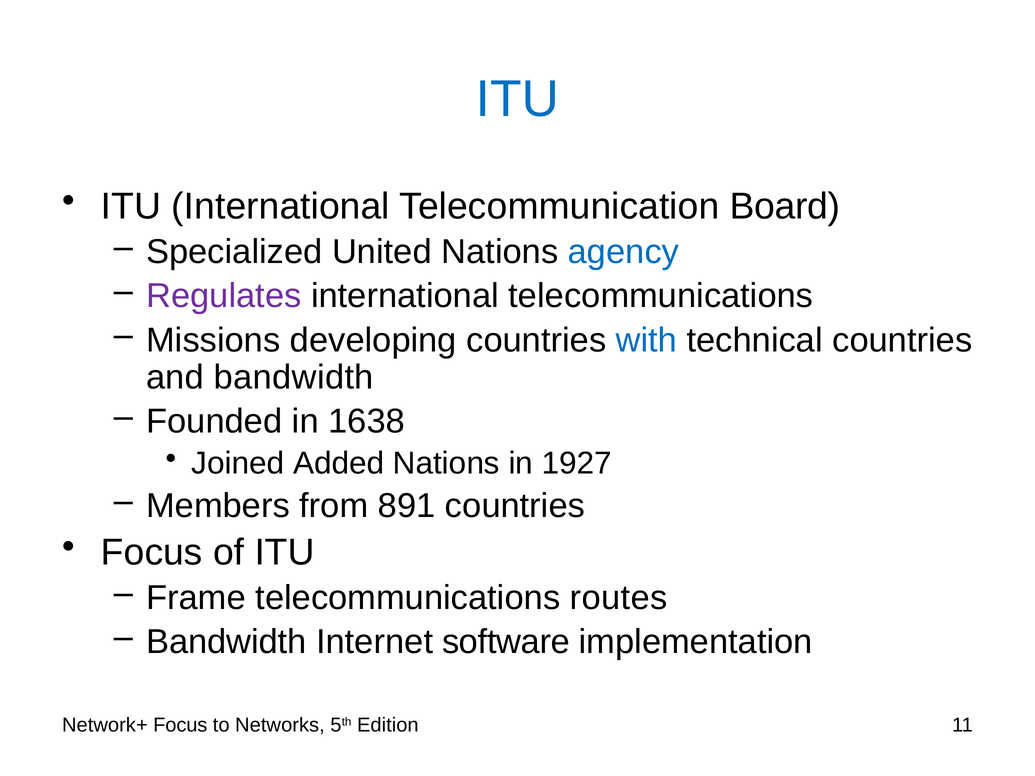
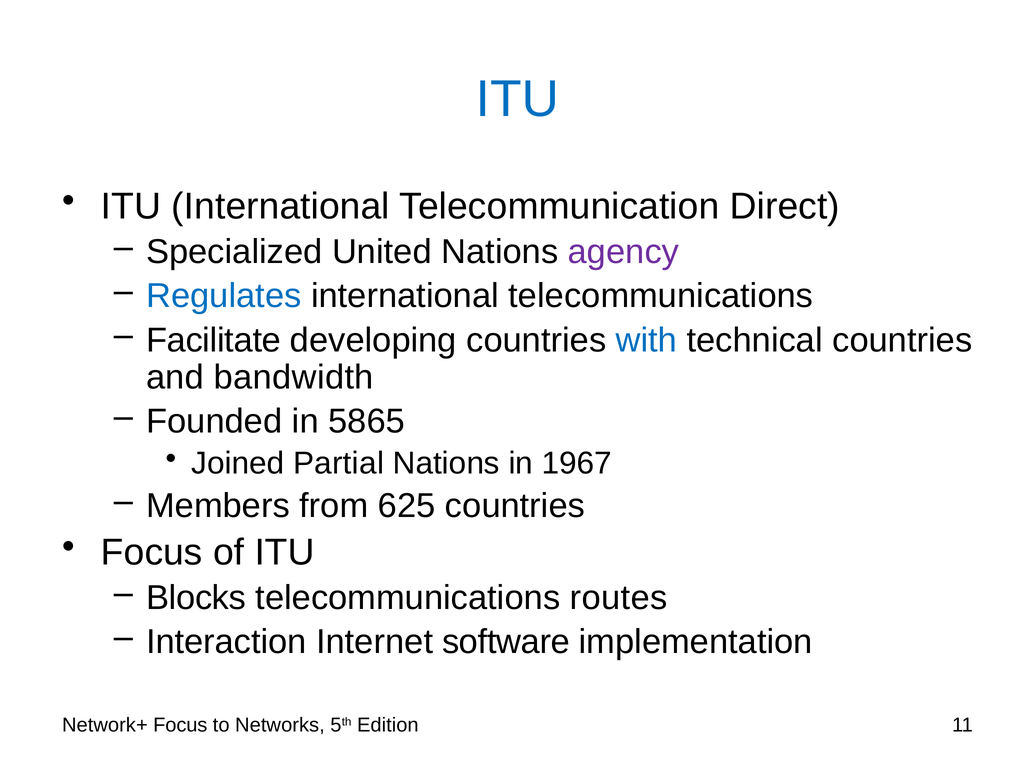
Board: Board -> Direct
agency colour: blue -> purple
Regulates colour: purple -> blue
Missions: Missions -> Facilitate
1638: 1638 -> 5865
Added: Added -> Partial
1927: 1927 -> 1967
891: 891 -> 625
Frame: Frame -> Blocks
Bandwidth at (226, 642): Bandwidth -> Interaction
